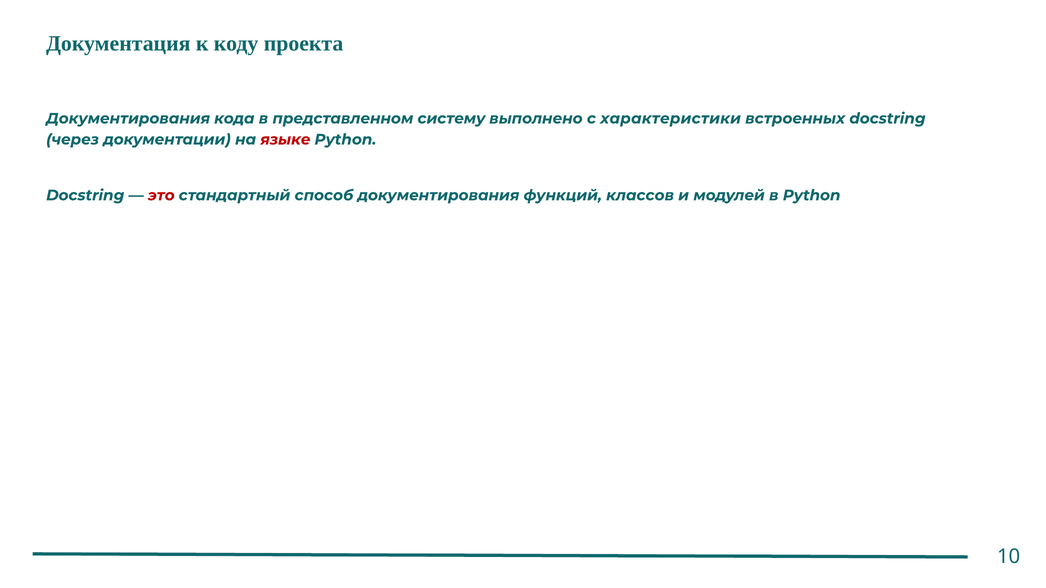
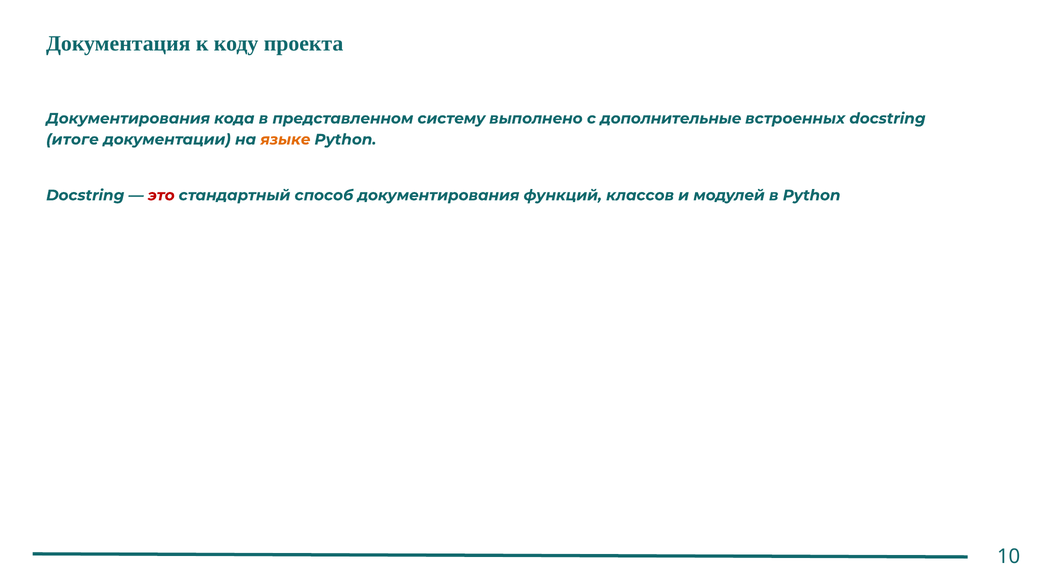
характеристики: характеристики -> дополнительные
через: через -> итоге
языке colour: red -> orange
